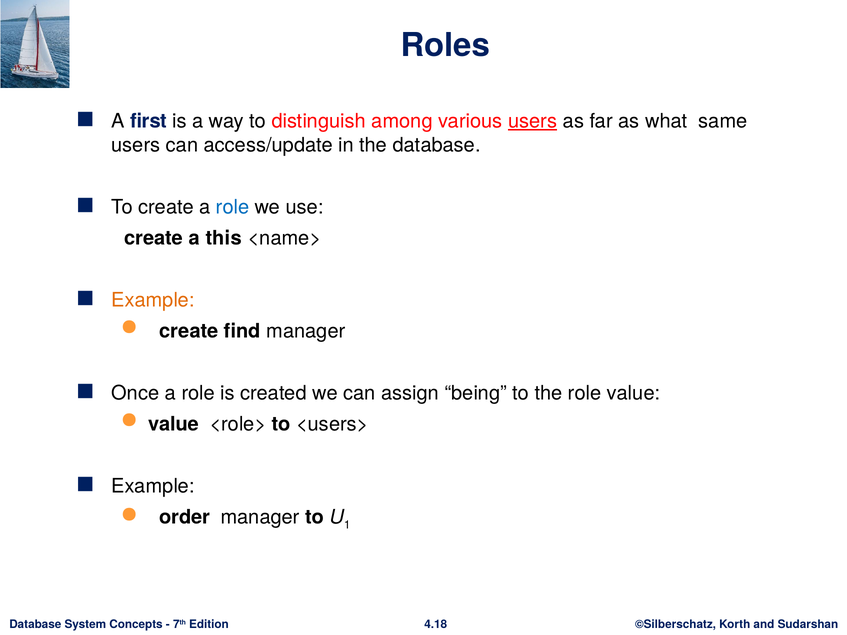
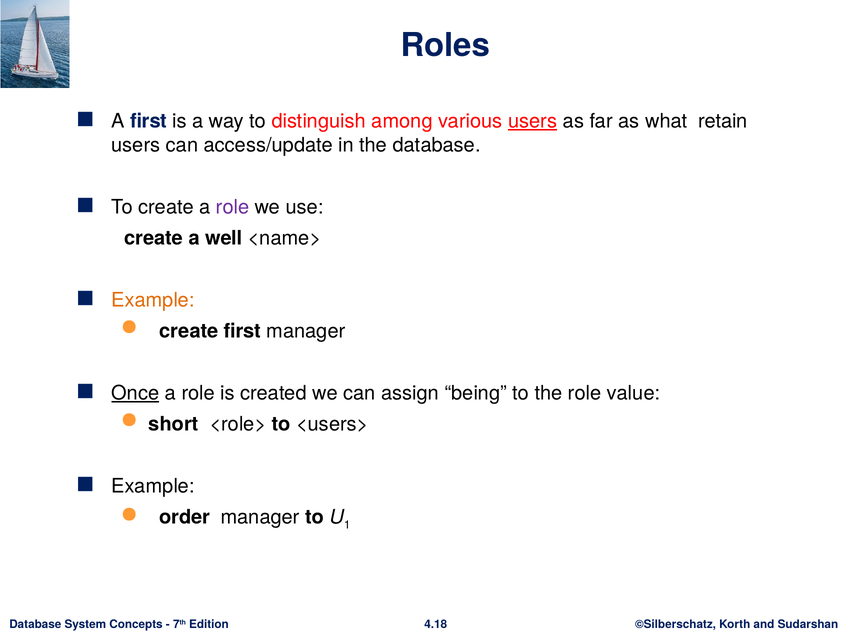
same: same -> retain
role at (233, 207) colour: blue -> purple
this: this -> well
create find: find -> first
Once underline: none -> present
value at (174, 424): value -> short
